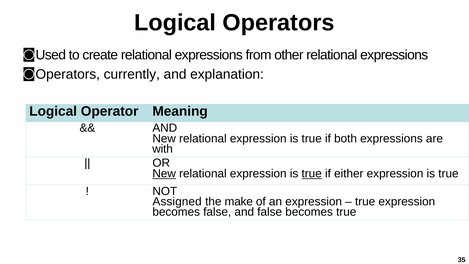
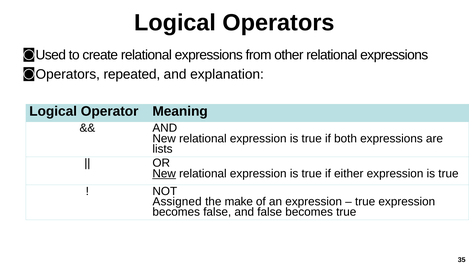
currently: currently -> repeated
with: with -> lists
true at (312, 173) underline: present -> none
